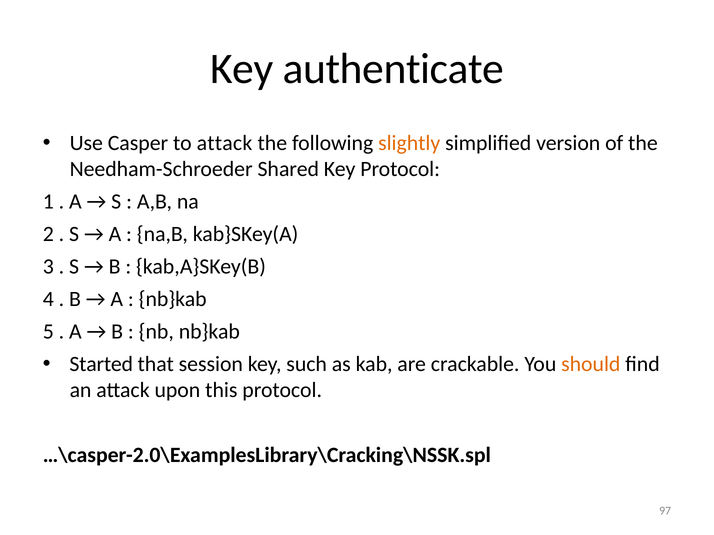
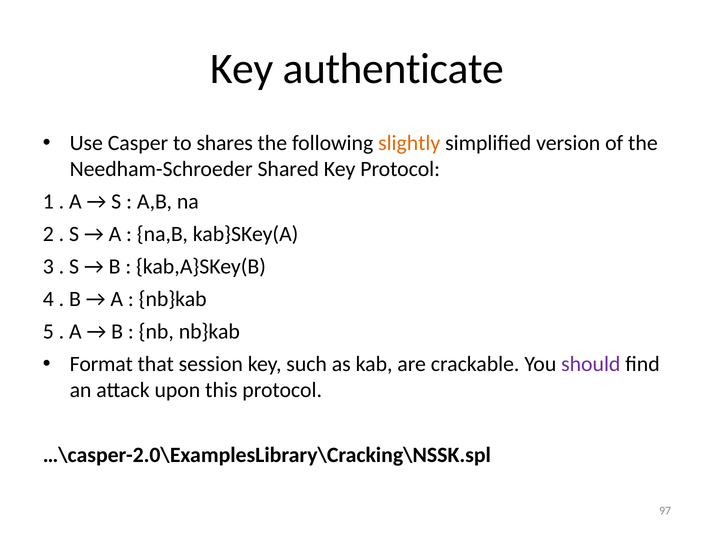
to attack: attack -> shares
Started: Started -> Format
should colour: orange -> purple
